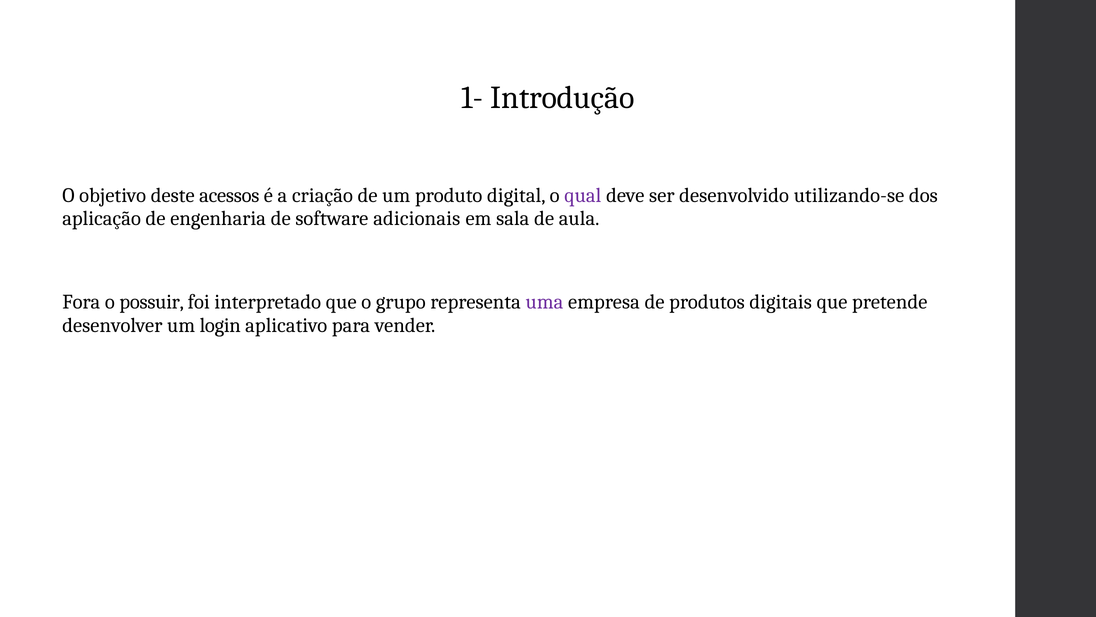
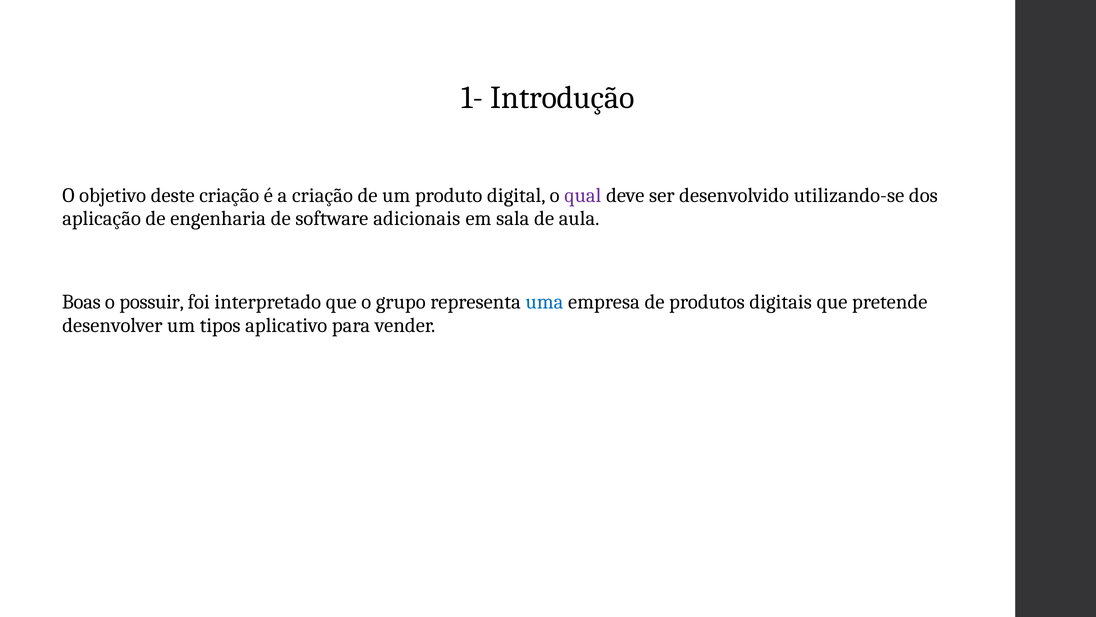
deste acessos: acessos -> criação
Fora: Fora -> Boas
uma colour: purple -> blue
login: login -> tipos
